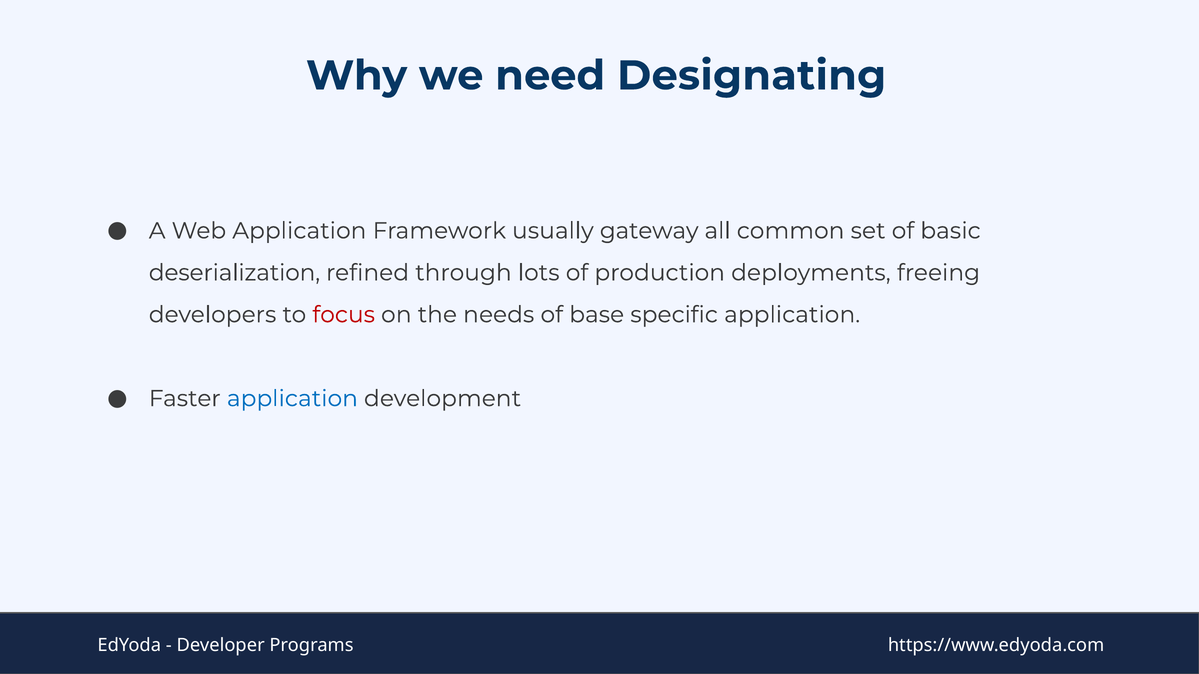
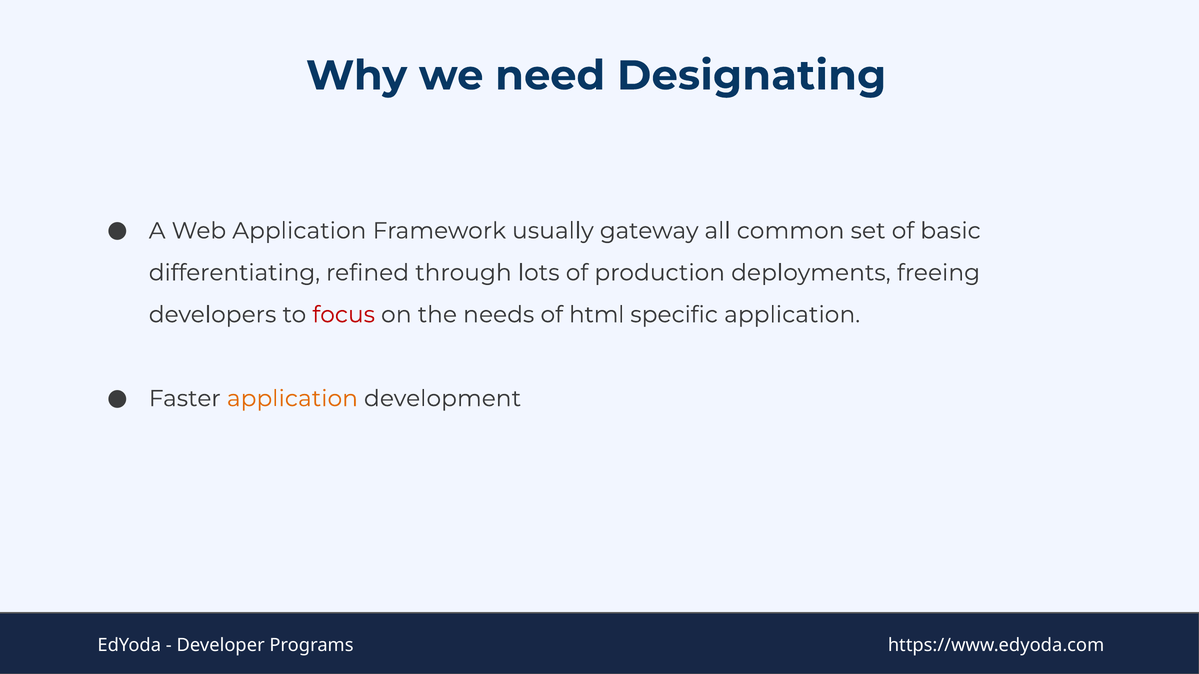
deserialization: deserialization -> differentiating
base: base -> html
application at (292, 399) colour: blue -> orange
